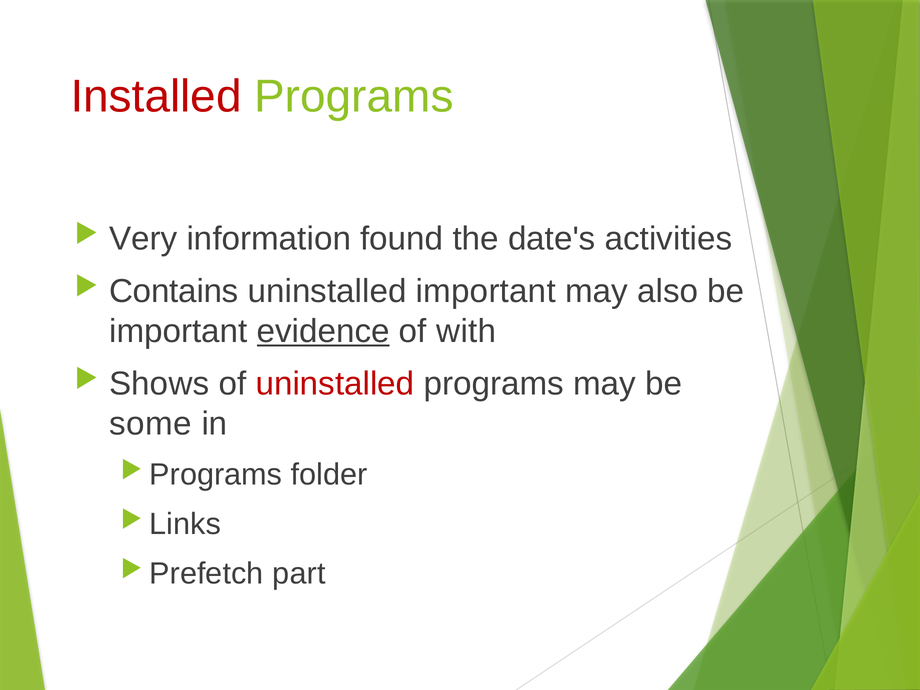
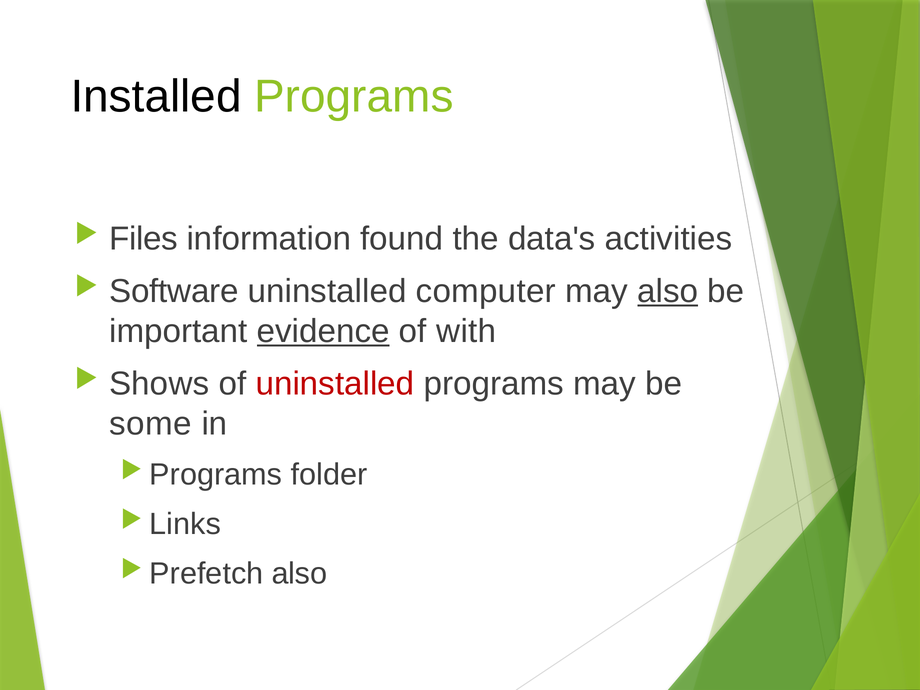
Installed colour: red -> black
Very: Very -> Files
date's: date's -> data's
Contains: Contains -> Software
uninstalled important: important -> computer
also at (668, 291) underline: none -> present
part at (299, 574): part -> also
